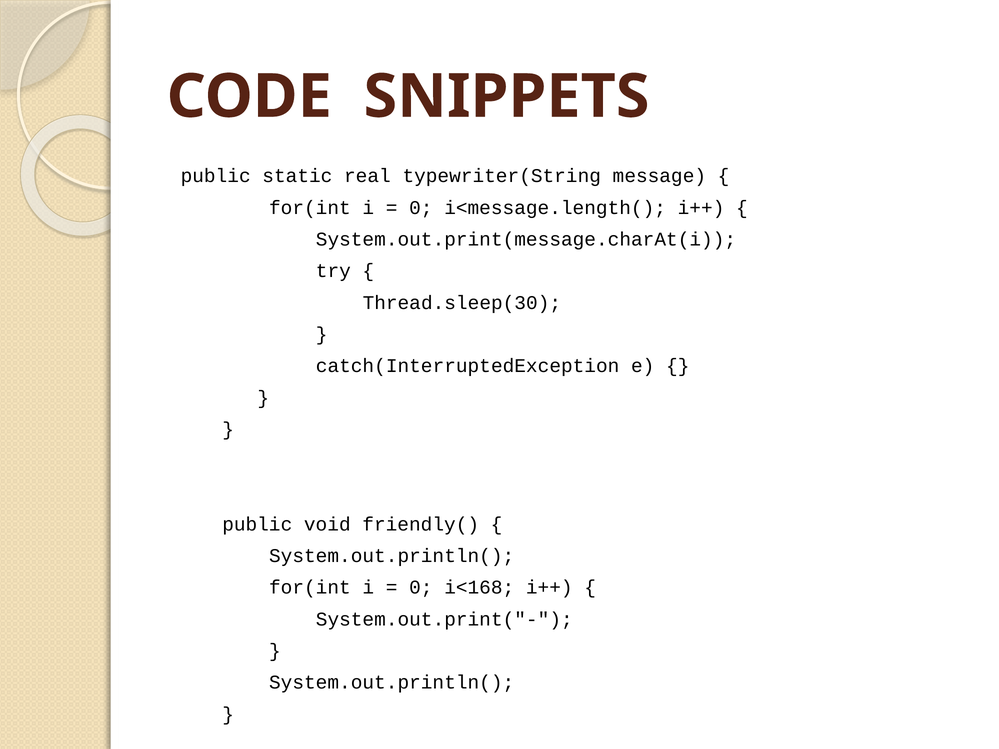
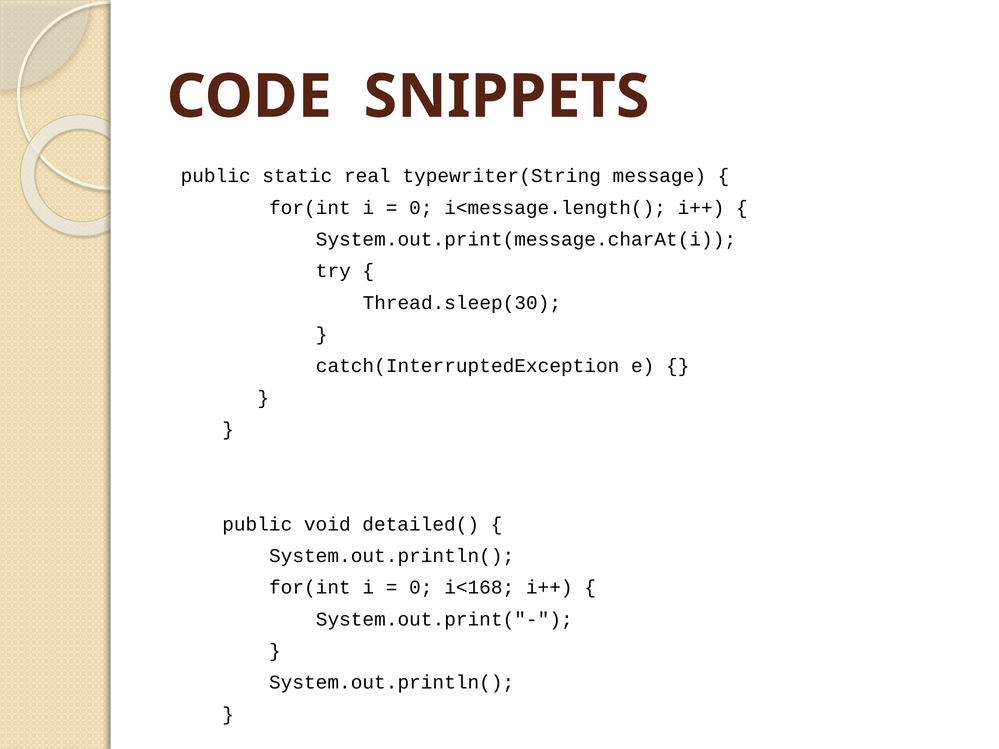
friendly(: friendly( -> detailed(
